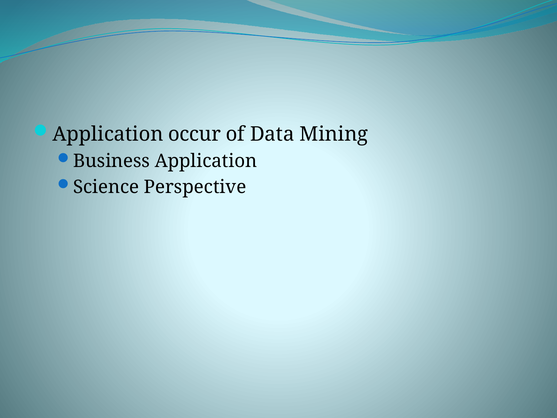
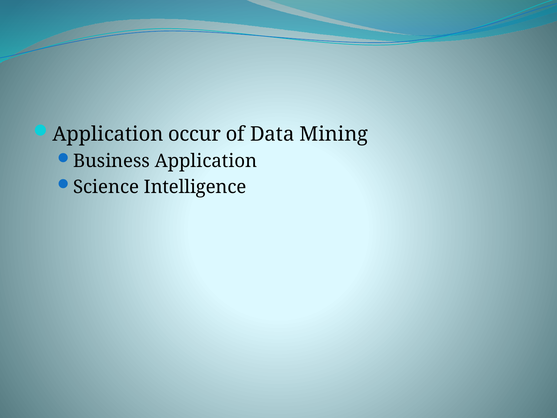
Perspective: Perspective -> Intelligence
